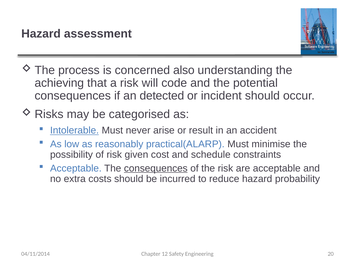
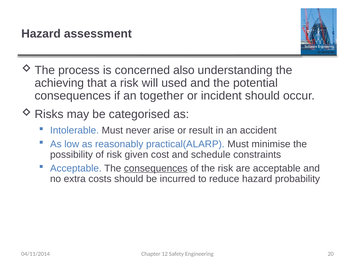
code: code -> used
detected: detected -> together
Intolerable underline: present -> none
